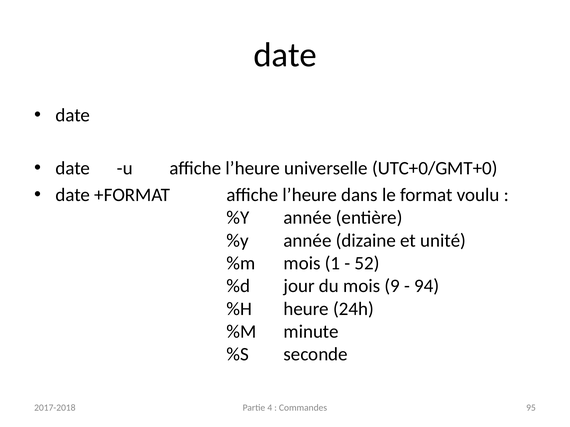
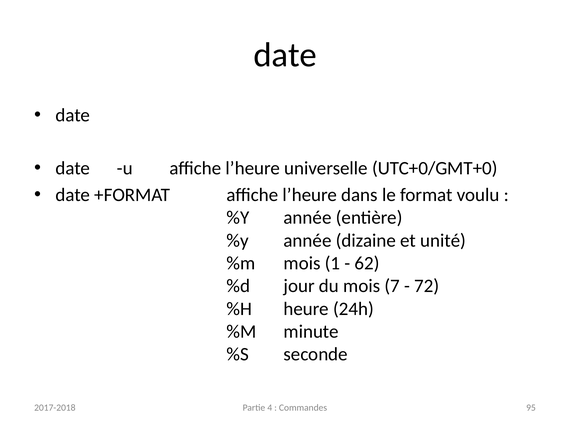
52: 52 -> 62
9: 9 -> 7
94: 94 -> 72
